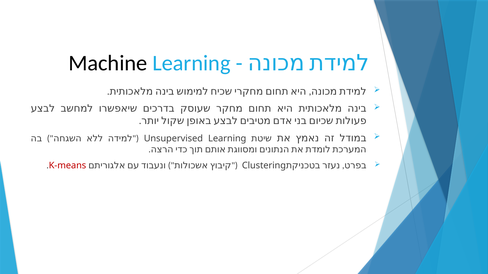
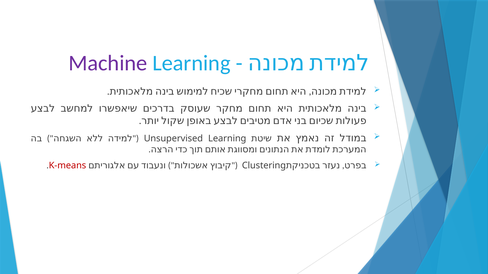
Machine colour: black -> purple
